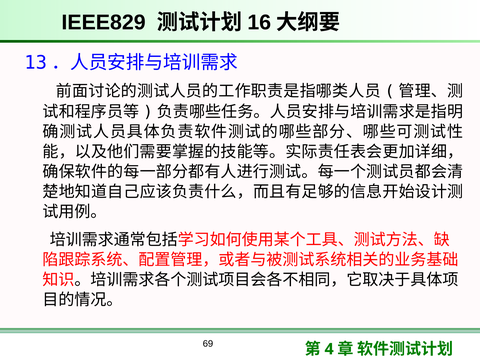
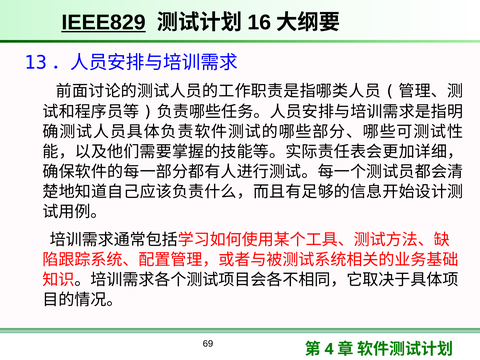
IEEE829 underline: none -> present
